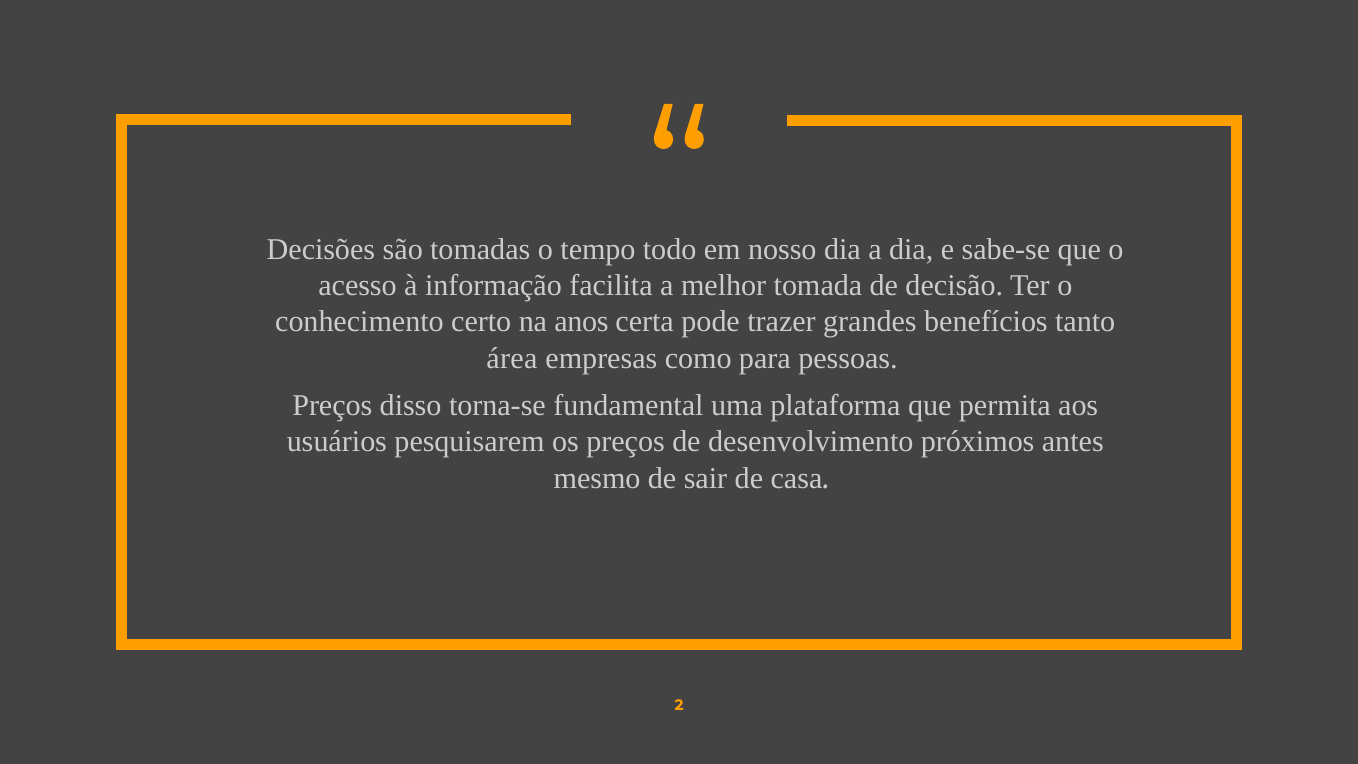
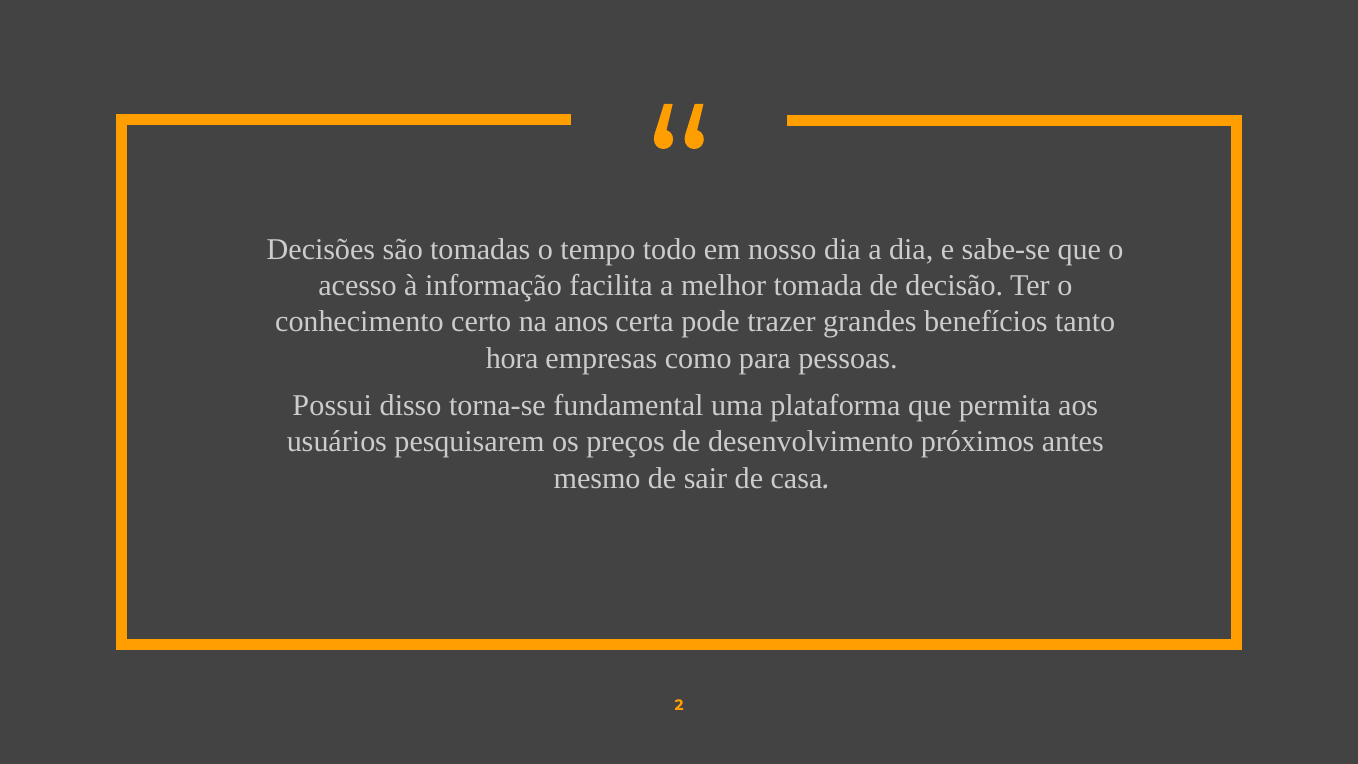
área: área -> hora
Preços at (332, 406): Preços -> Possui
